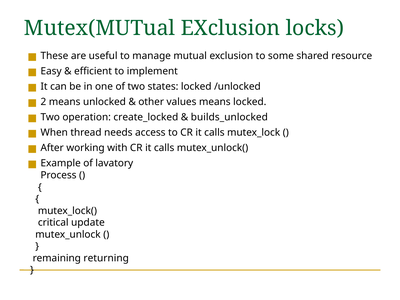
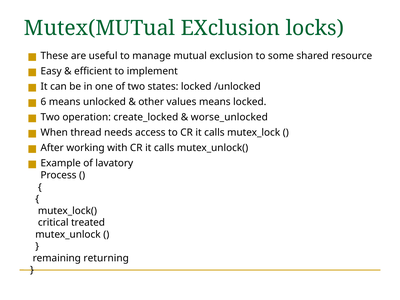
2: 2 -> 6
builds_unlocked: builds_unlocked -> worse_unlocked
update: update -> treated
